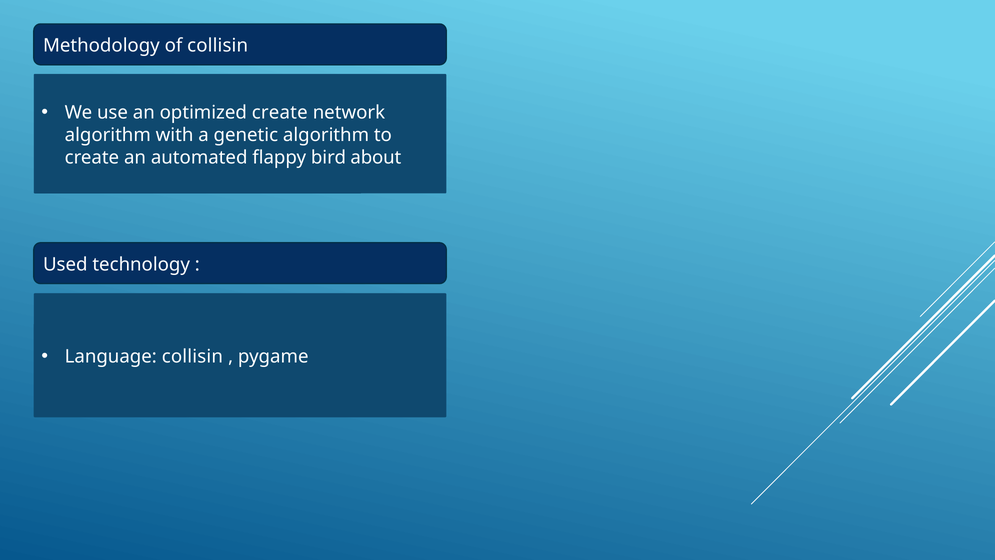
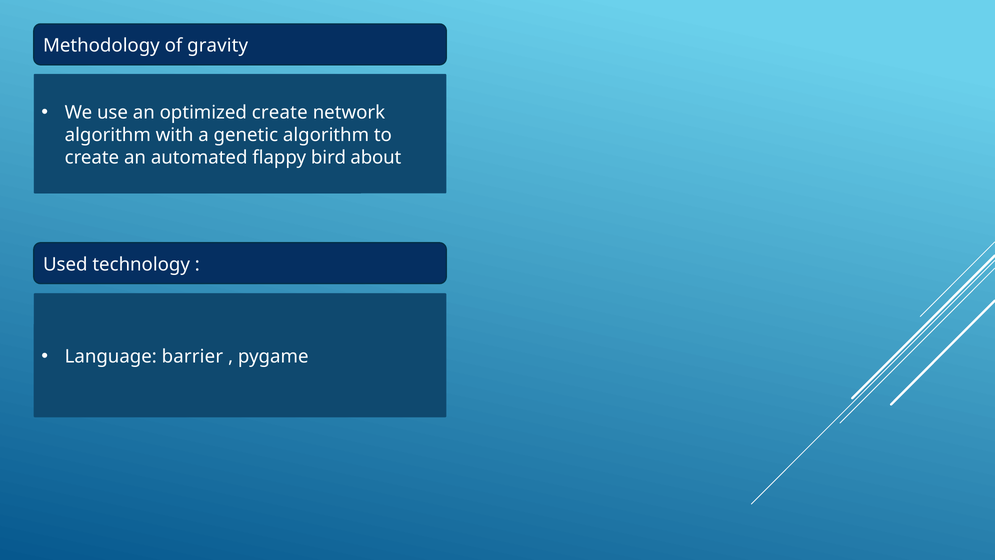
of collisin: collisin -> gravity
Language collisin: collisin -> barrier
